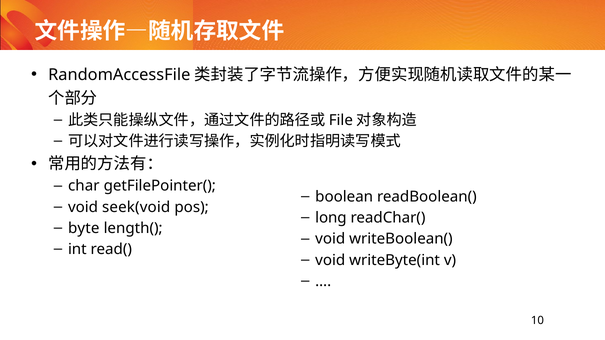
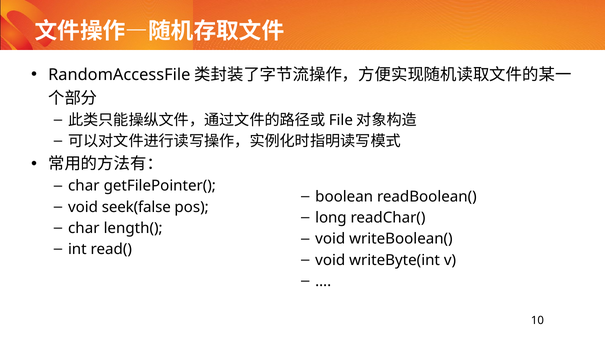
seek(void: seek(void -> seek(false
byte at (84, 228): byte -> char
